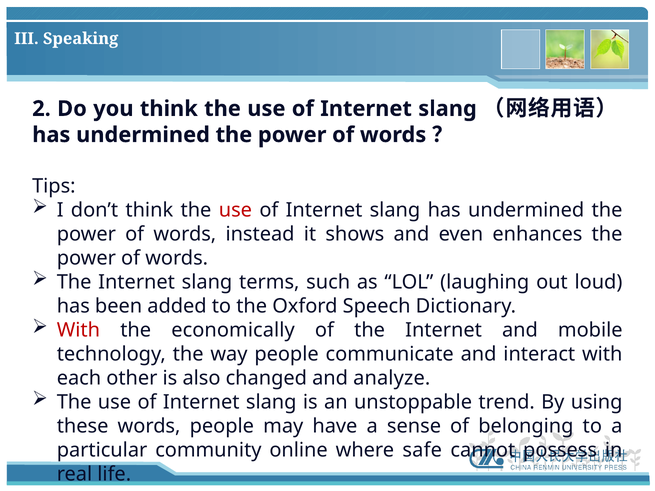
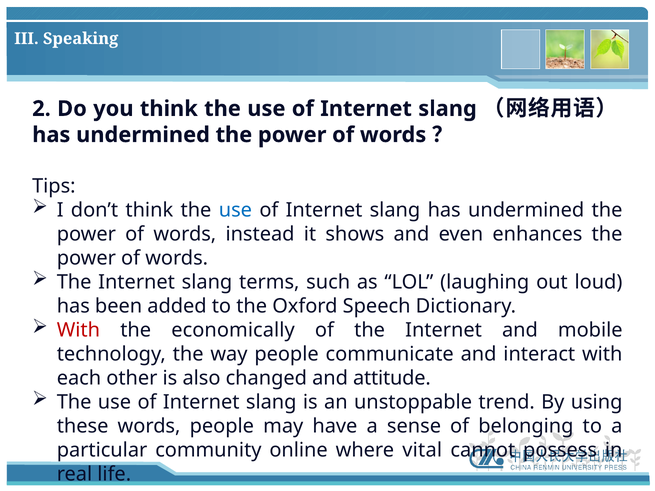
use at (235, 210) colour: red -> blue
analyze: analyze -> attitude
safe: safe -> vital
